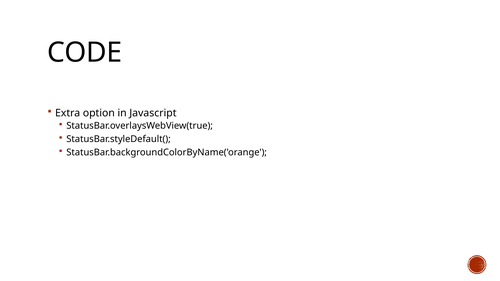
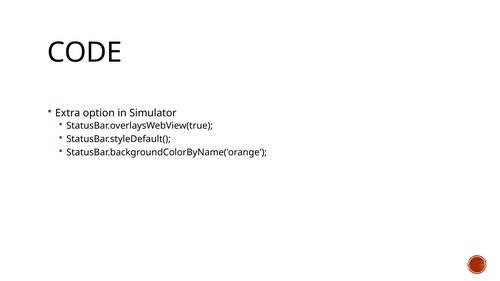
Javascript: Javascript -> Simulator
